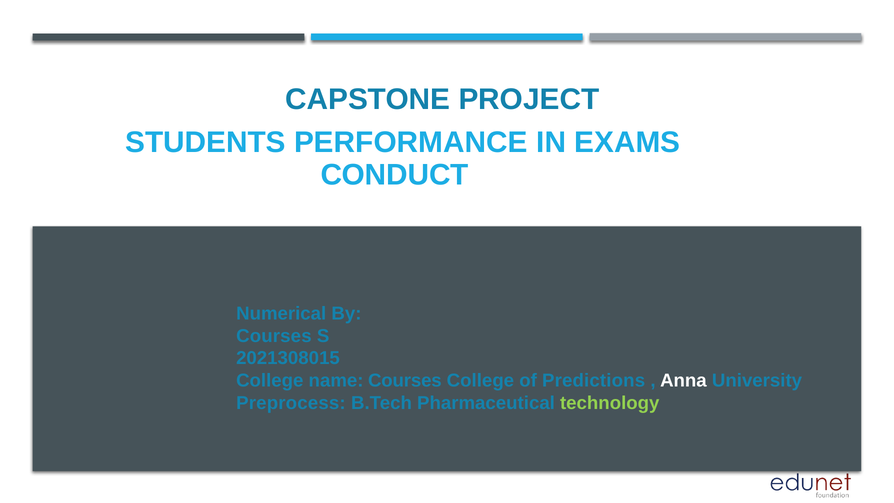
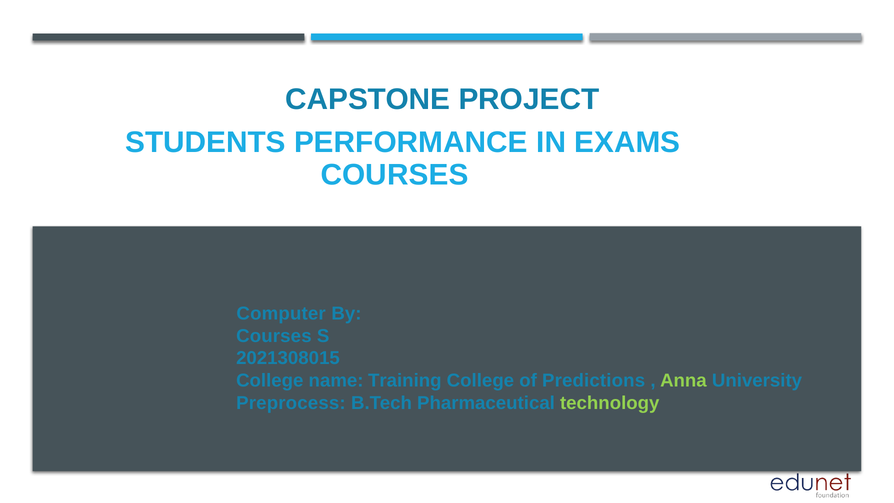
CONDUCT at (395, 175): CONDUCT -> COURSES
Numerical: Numerical -> Computer
name Courses: Courses -> Training
Anna colour: white -> light green
